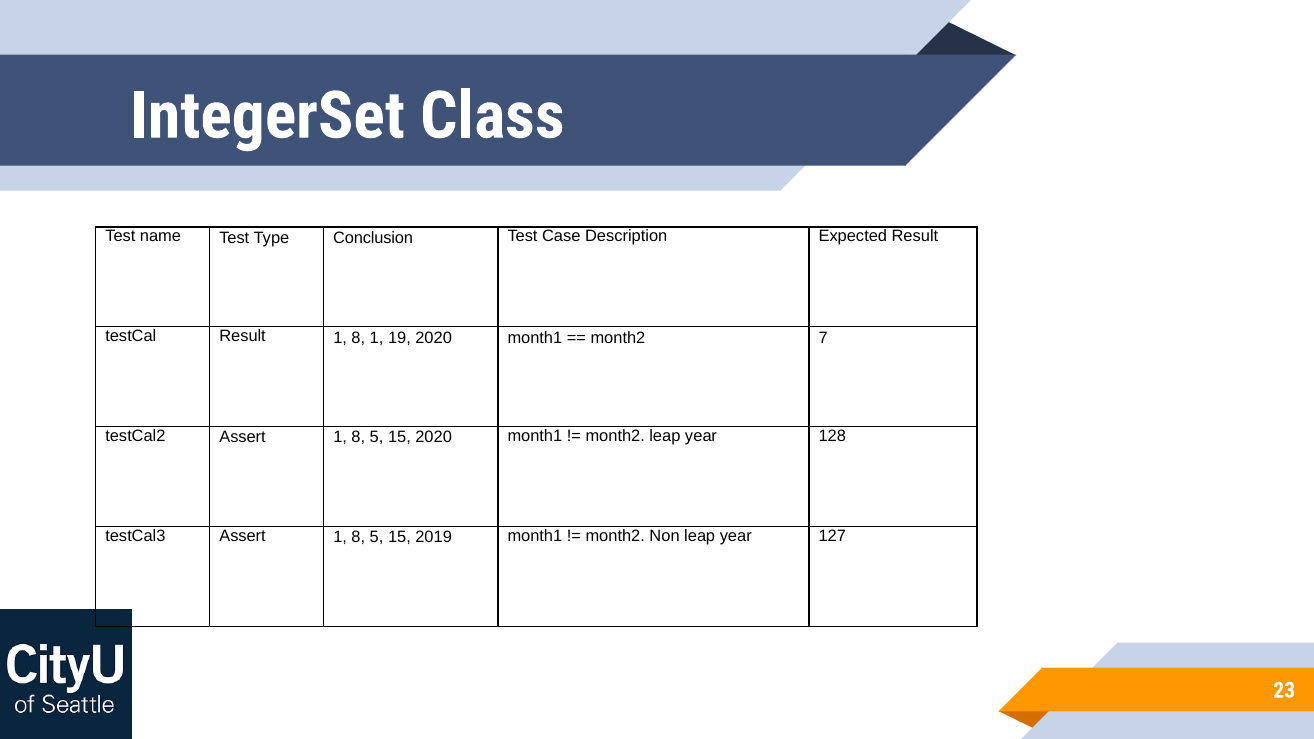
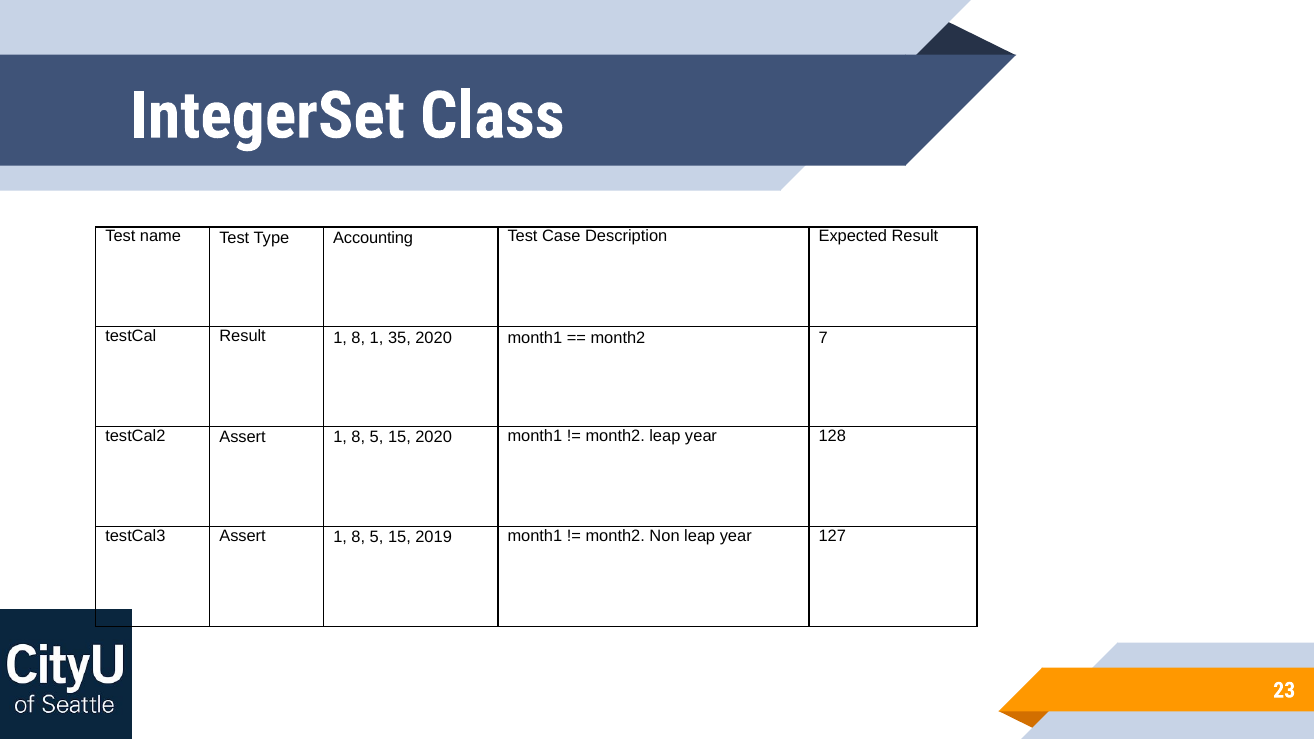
Conclusion: Conclusion -> Accounting
19: 19 -> 35
